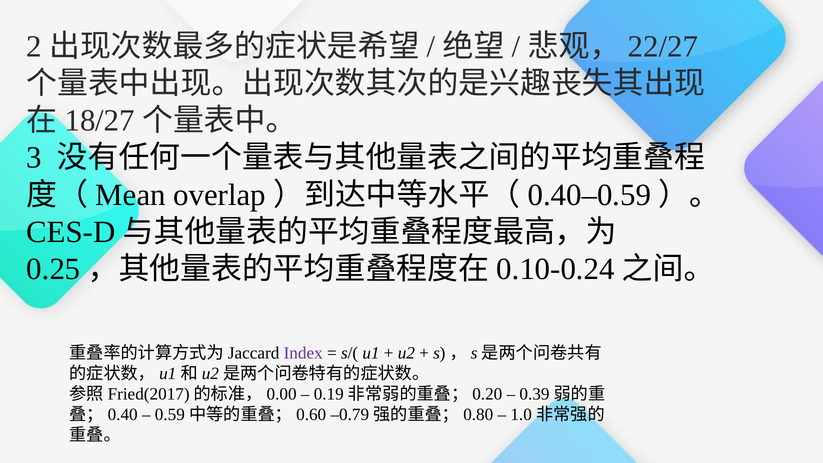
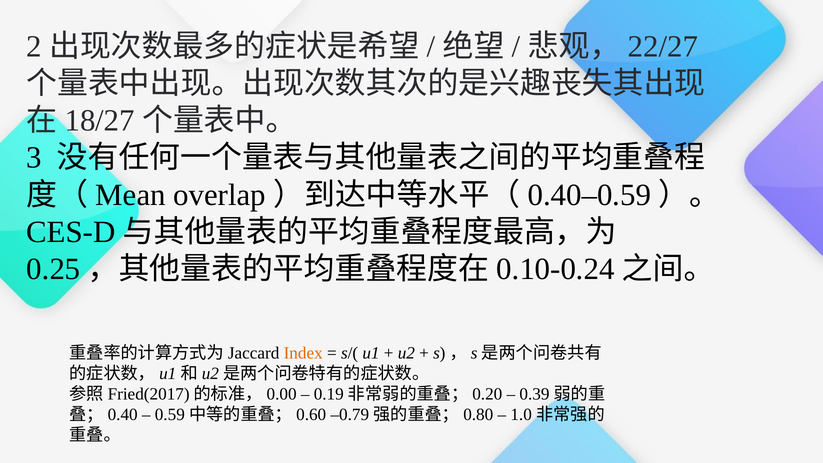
Index colour: purple -> orange
